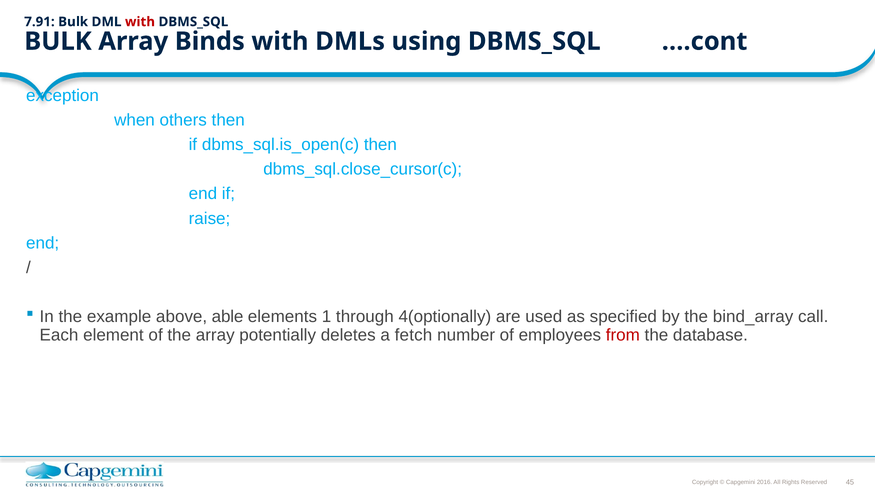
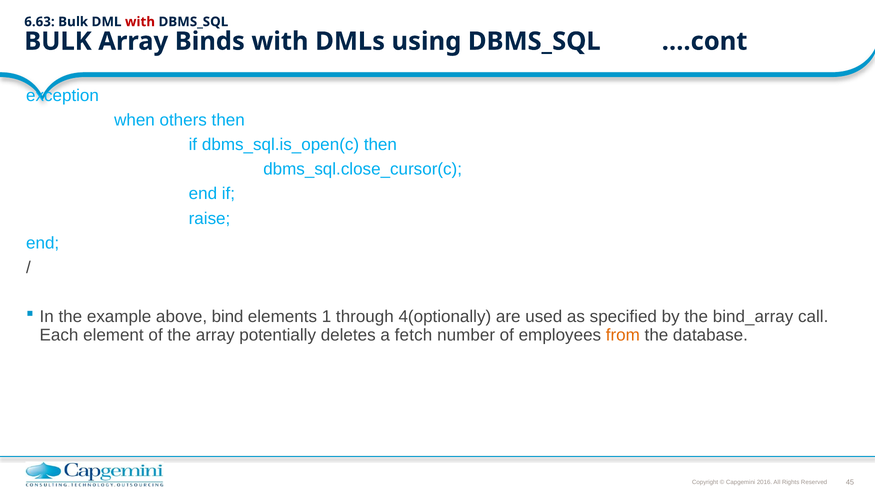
7.91: 7.91 -> 6.63
able: able -> bind
from colour: red -> orange
